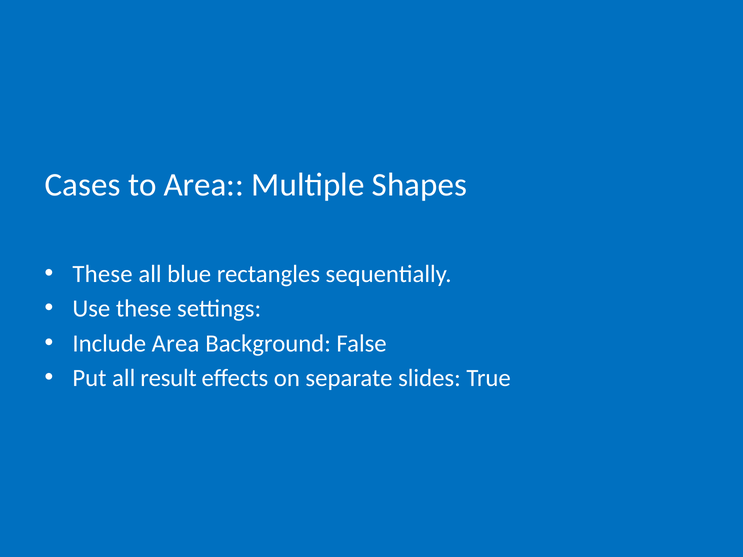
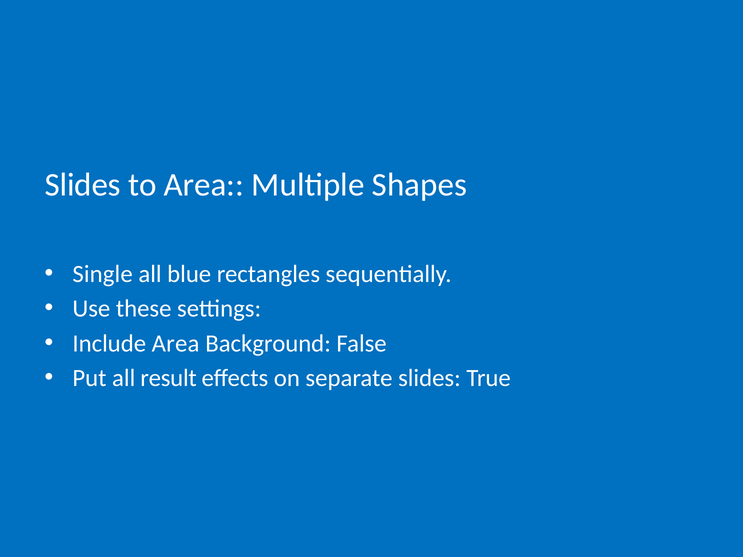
Cases at (83, 185): Cases -> Slides
These at (103, 274): These -> Single
